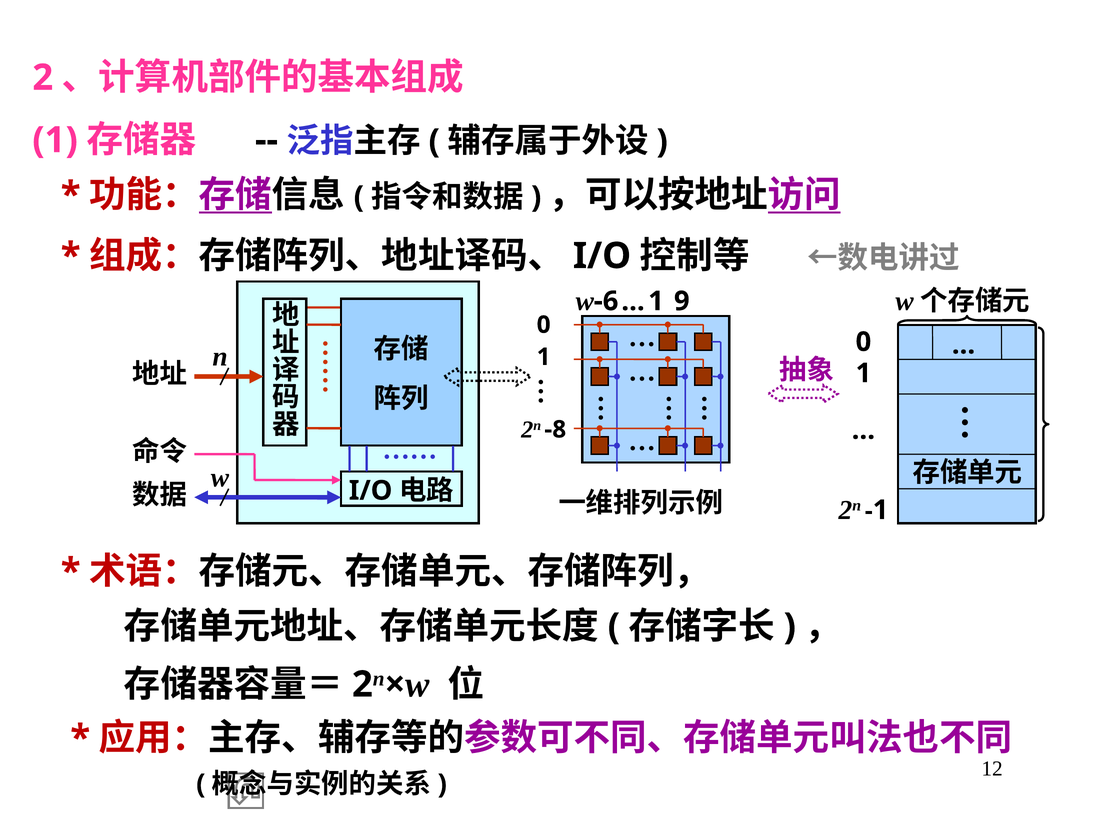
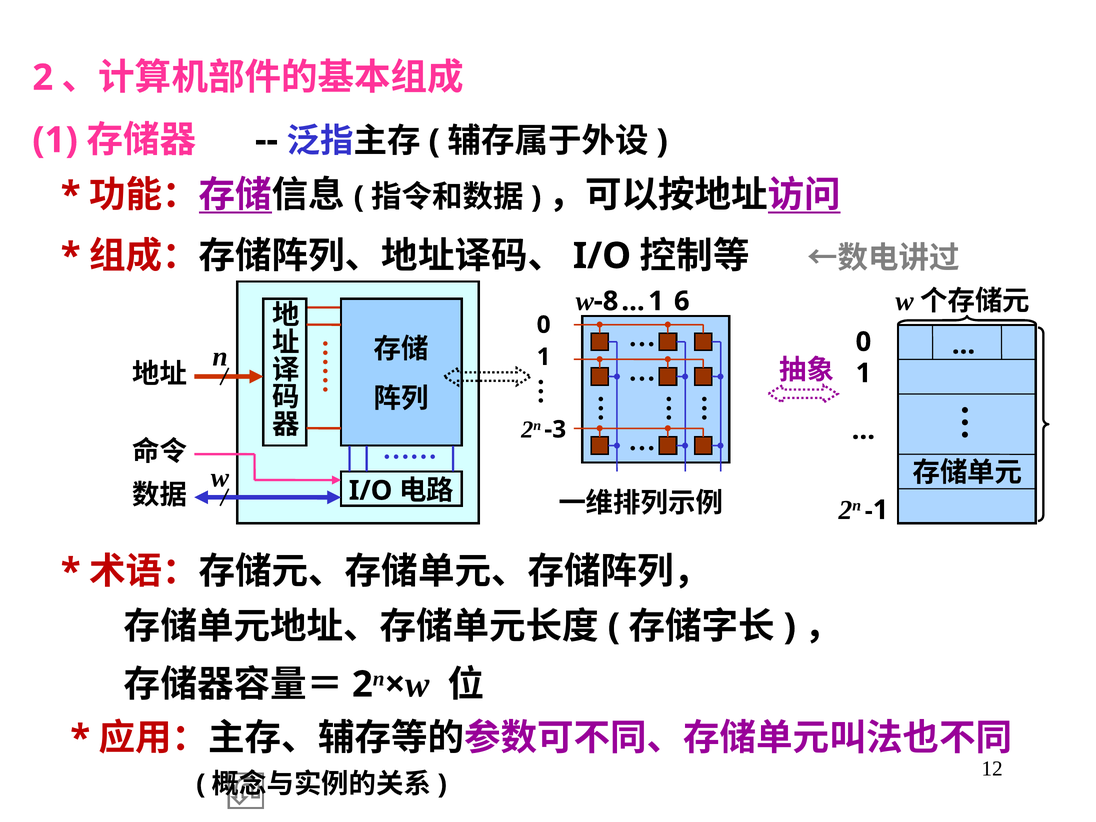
-6: -6 -> -8
9: 9 -> 6
-8: -8 -> -3
